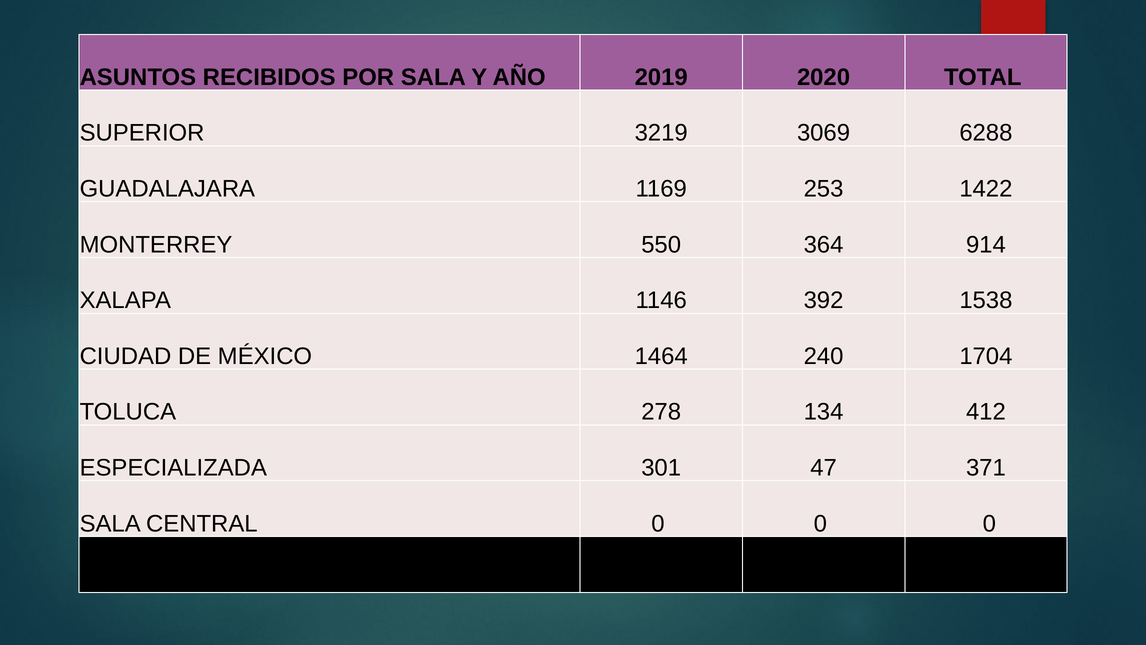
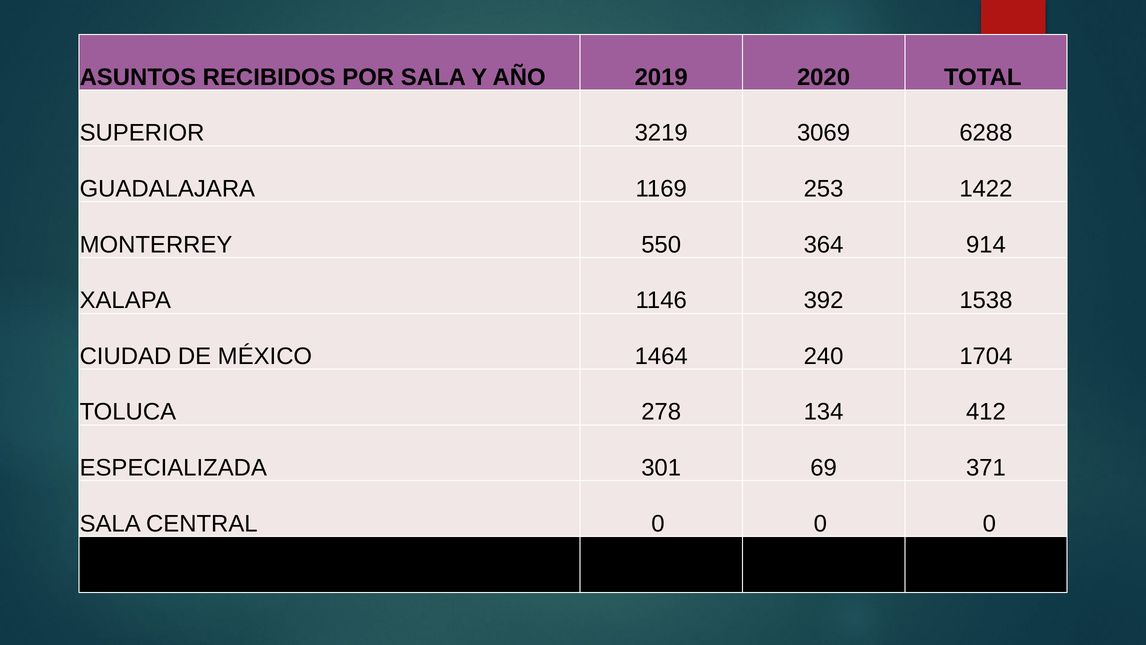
47: 47 -> 69
